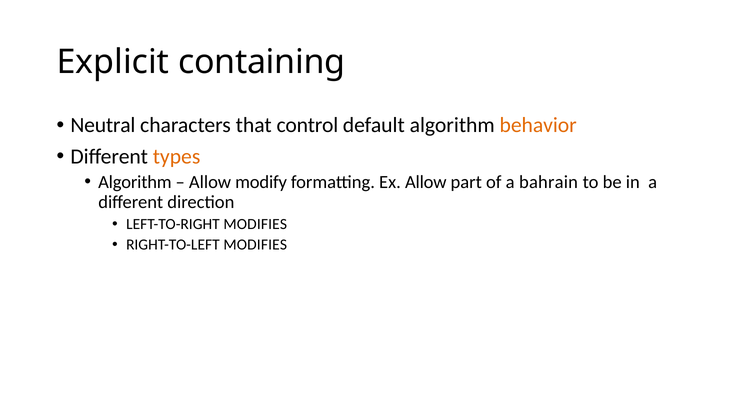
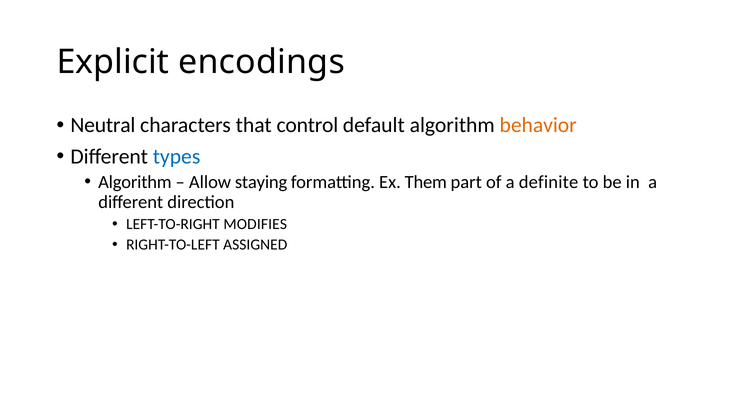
containing: containing -> encodings
types colour: orange -> blue
modify: modify -> staying
Ex Allow: Allow -> Them
bahrain: bahrain -> definite
RIGHT-TO-LEFT MODIFIES: MODIFIES -> ASSIGNED
